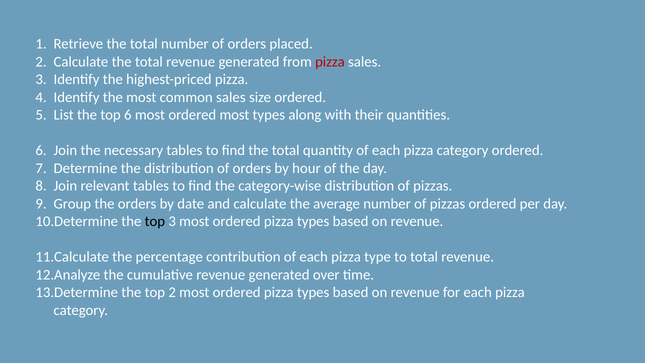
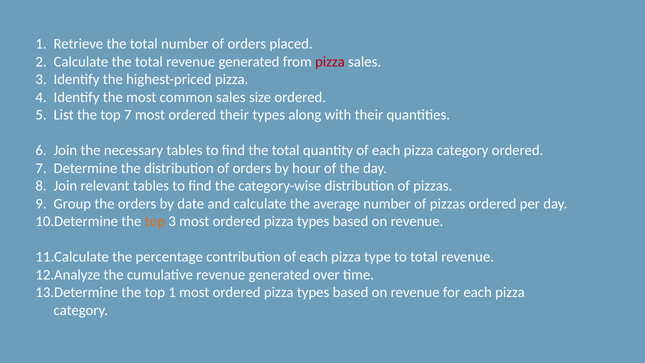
top 6: 6 -> 7
ordered most: most -> their
top at (155, 221) colour: black -> orange
top 2: 2 -> 1
